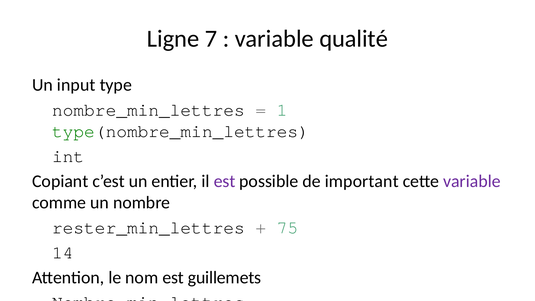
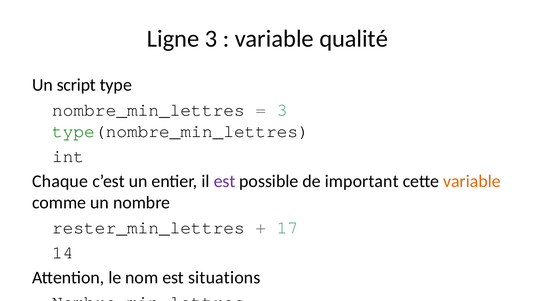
Ligne 7: 7 -> 3
input: input -> script
1 at (282, 110): 1 -> 3
Copiant: Copiant -> Chaque
variable at (472, 181) colour: purple -> orange
75: 75 -> 17
guillemets: guillemets -> situations
